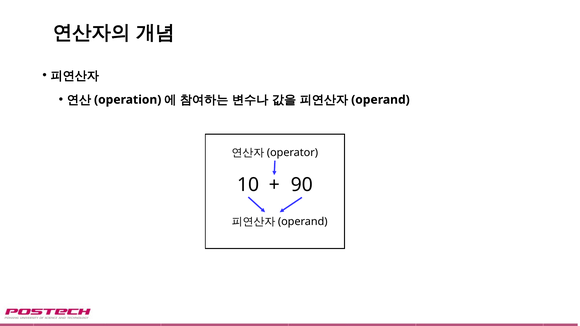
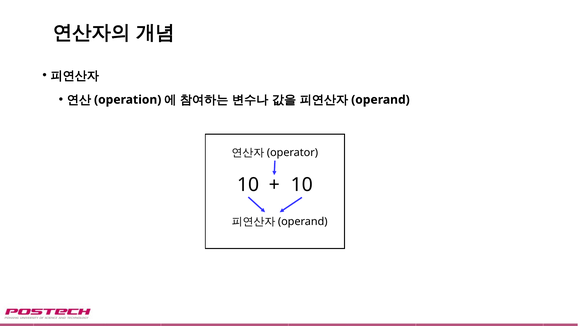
10 90: 90 -> 10
